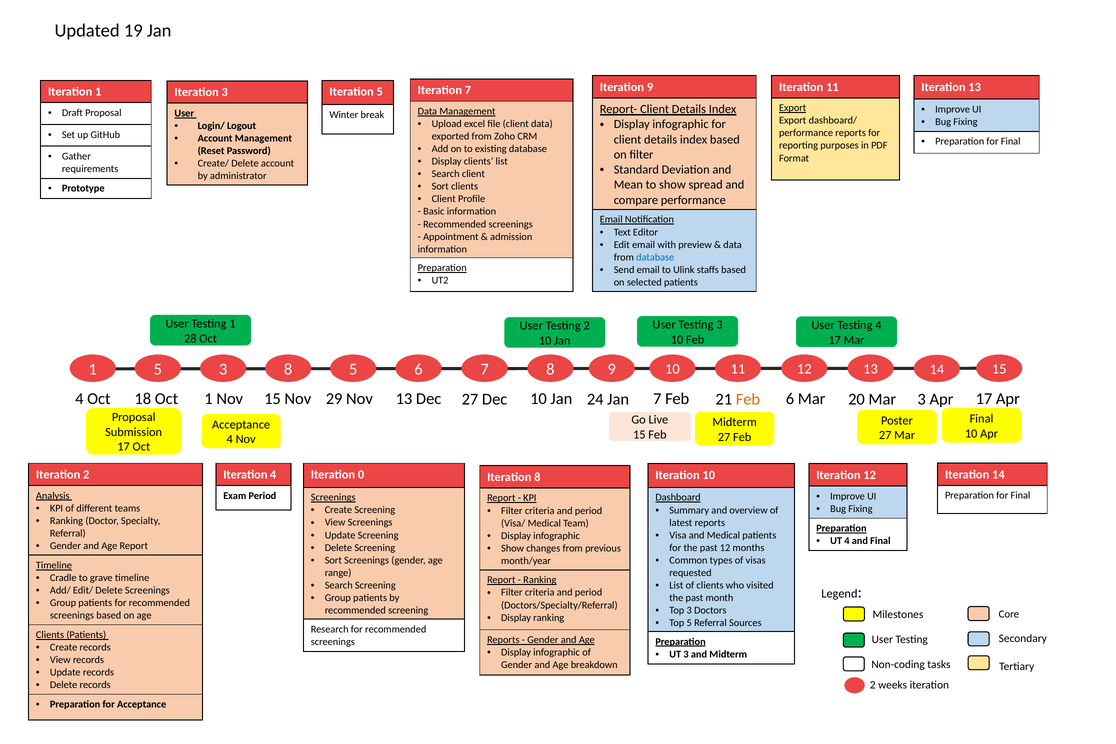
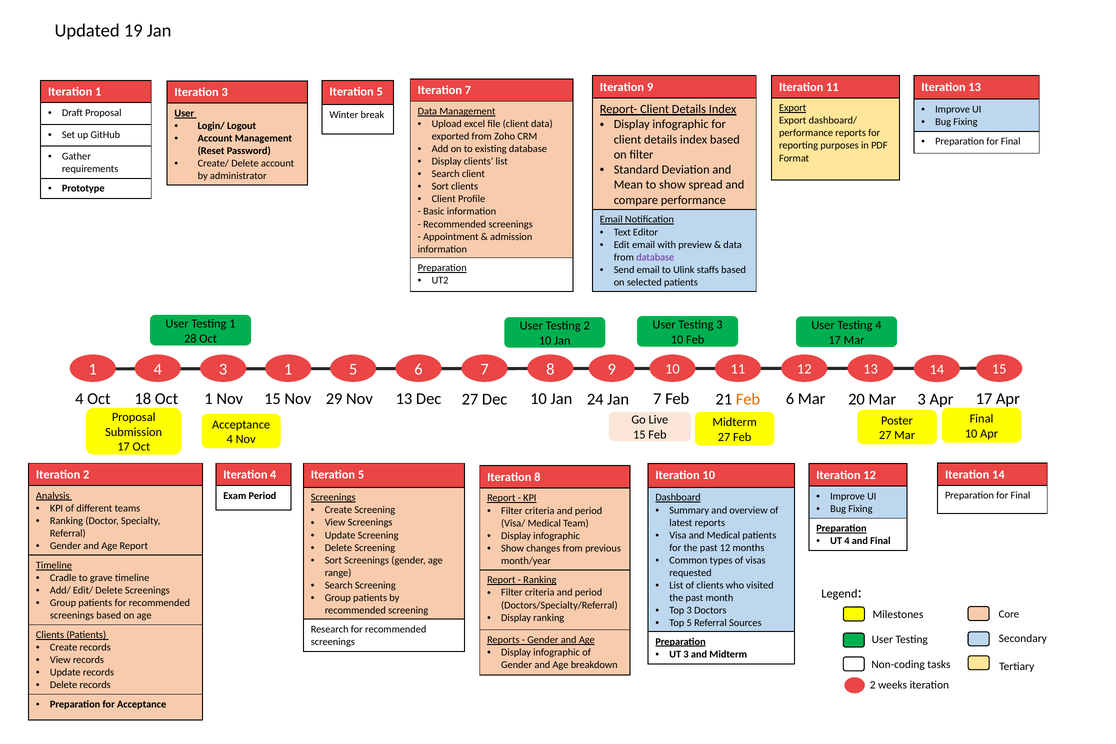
database at (655, 257) colour: blue -> purple
1 5: 5 -> 4
3 8: 8 -> 1
0 at (361, 475): 0 -> 5
